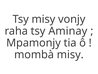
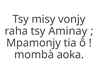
mombà misy: misy -> aoka
